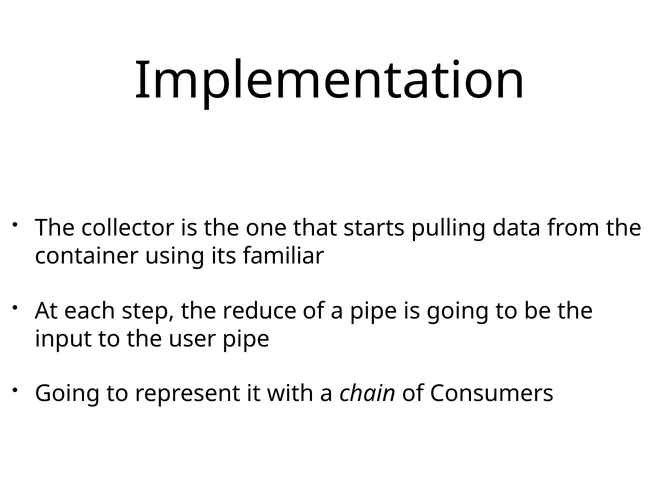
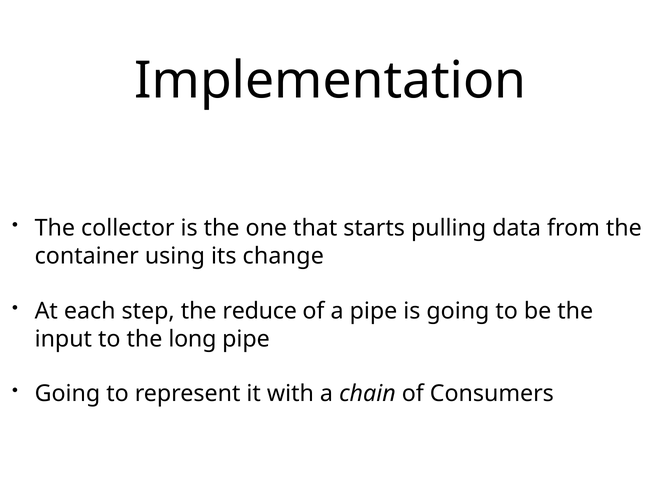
familiar: familiar -> change
user: user -> long
